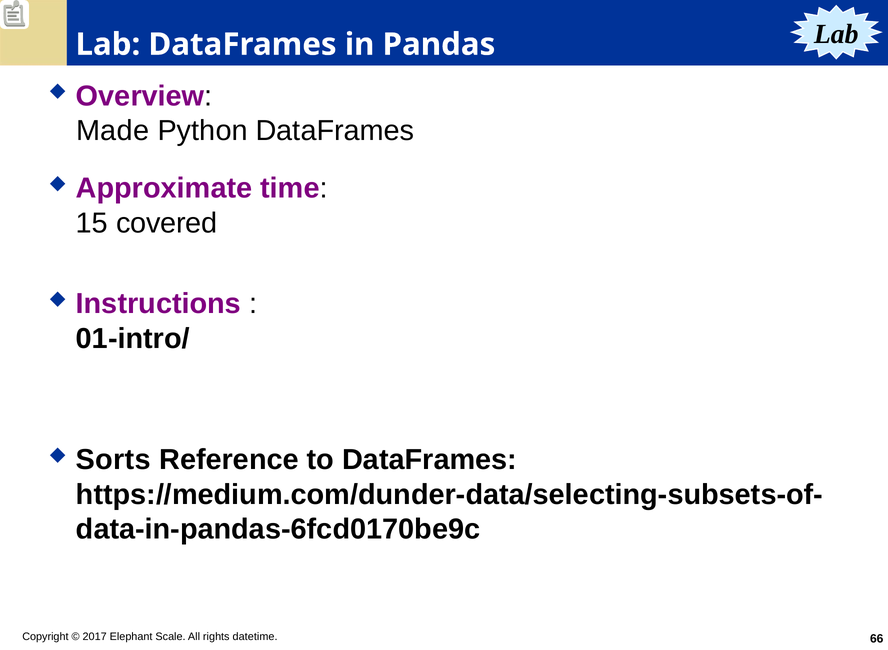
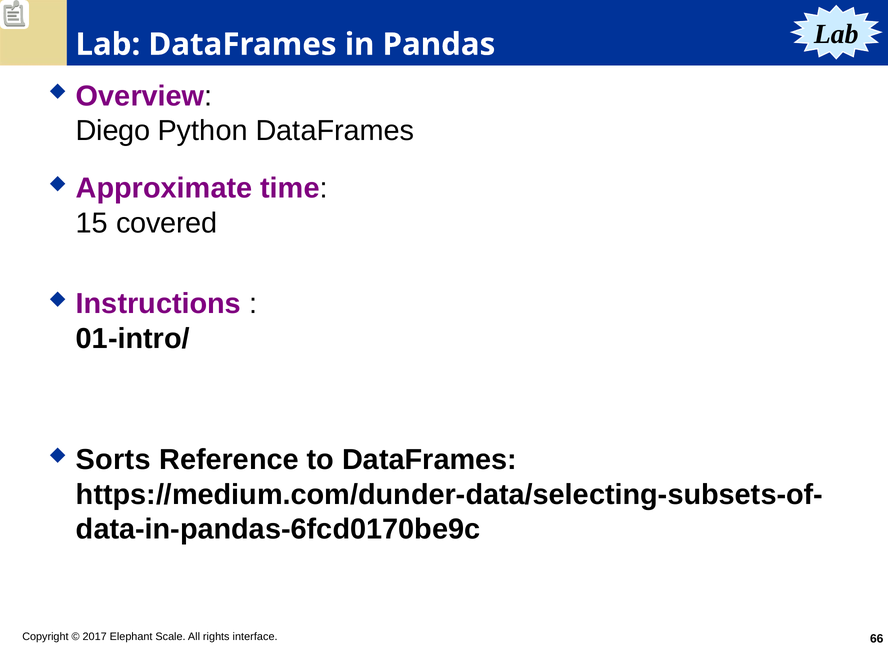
Made: Made -> Diego
datetime: datetime -> interface
